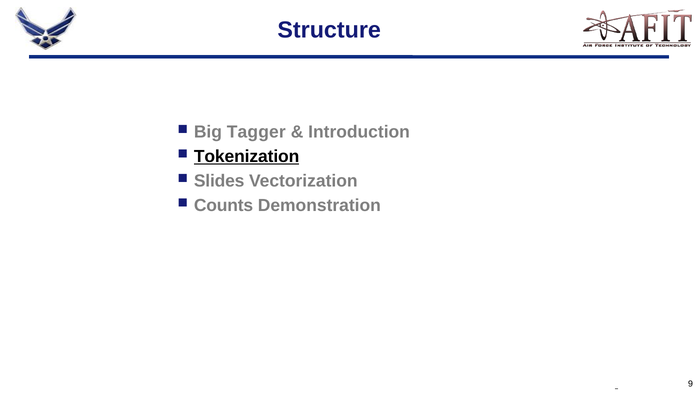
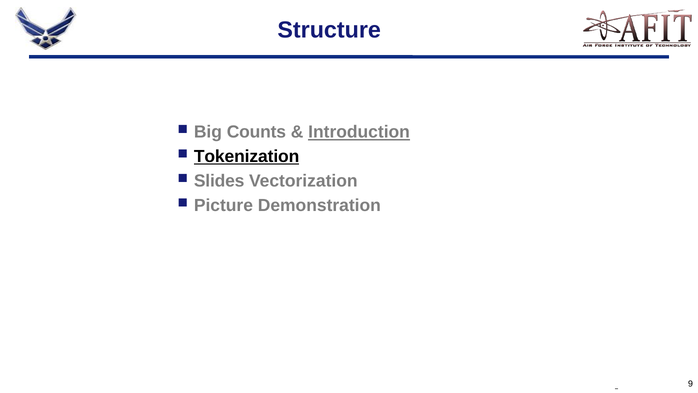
Tagger: Tagger -> Counts
Introduction underline: none -> present
Counts: Counts -> Picture
